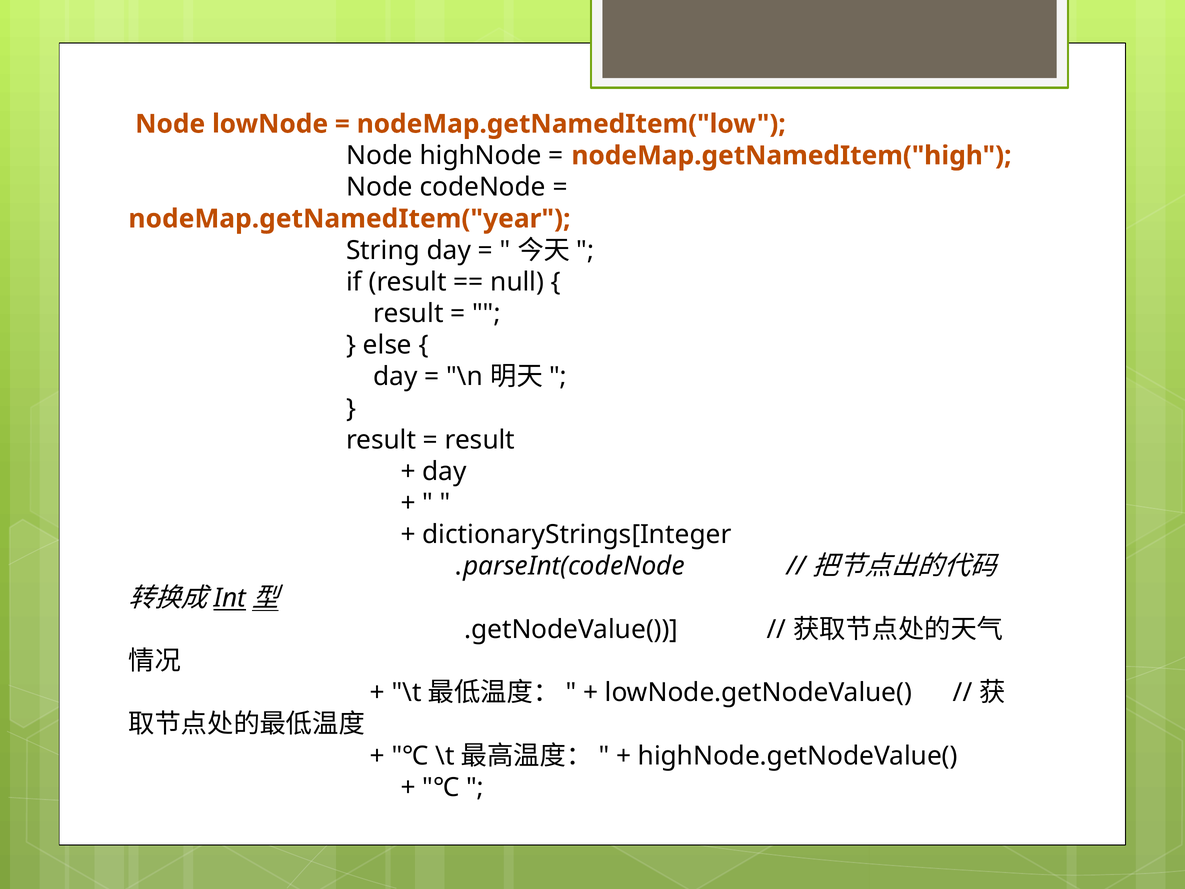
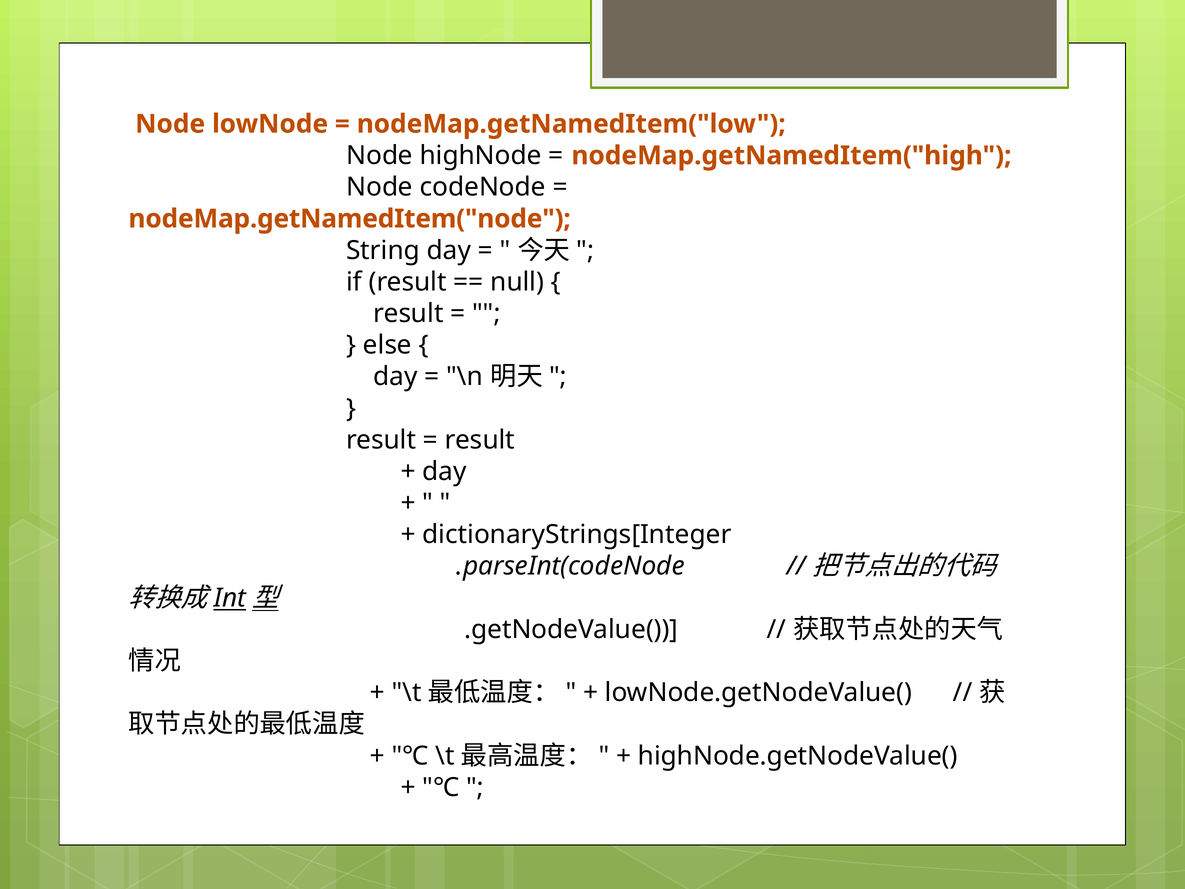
nodeMap.getNamedItem("year: nodeMap.getNamedItem("year -> nodeMap.getNamedItem("node
